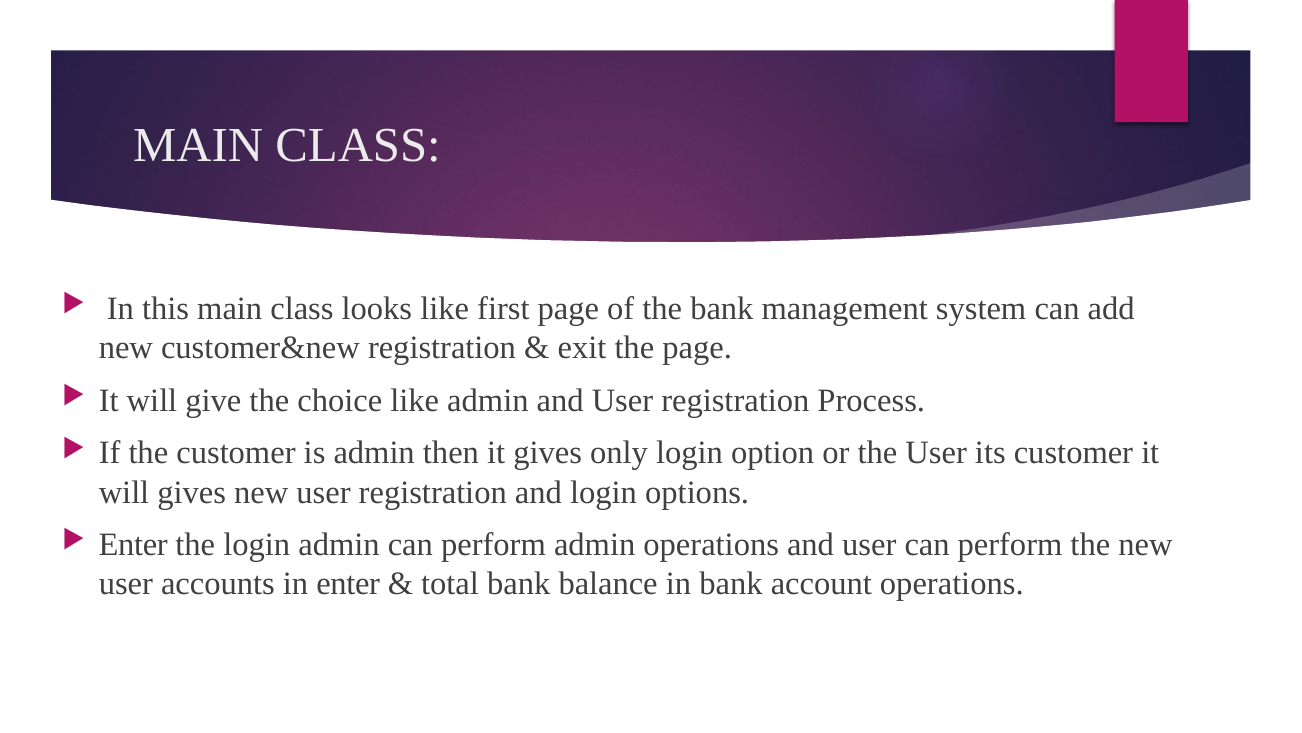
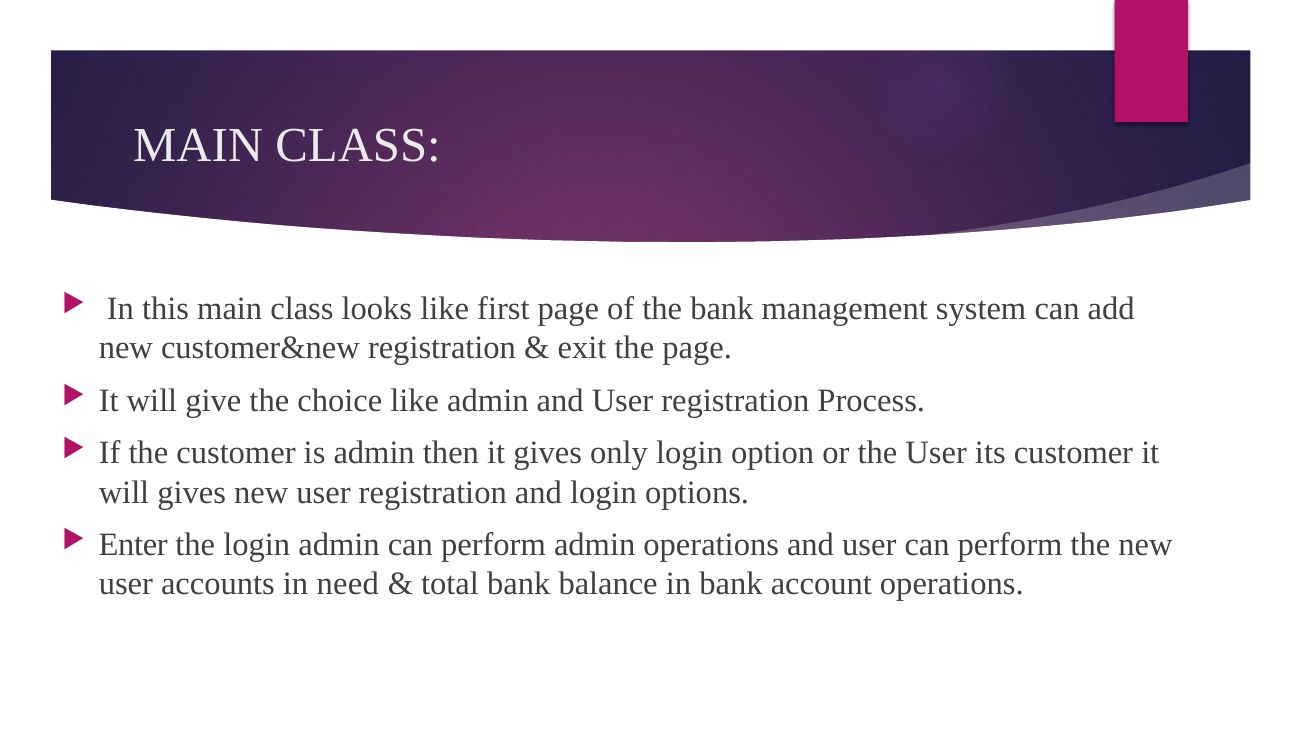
in enter: enter -> need
